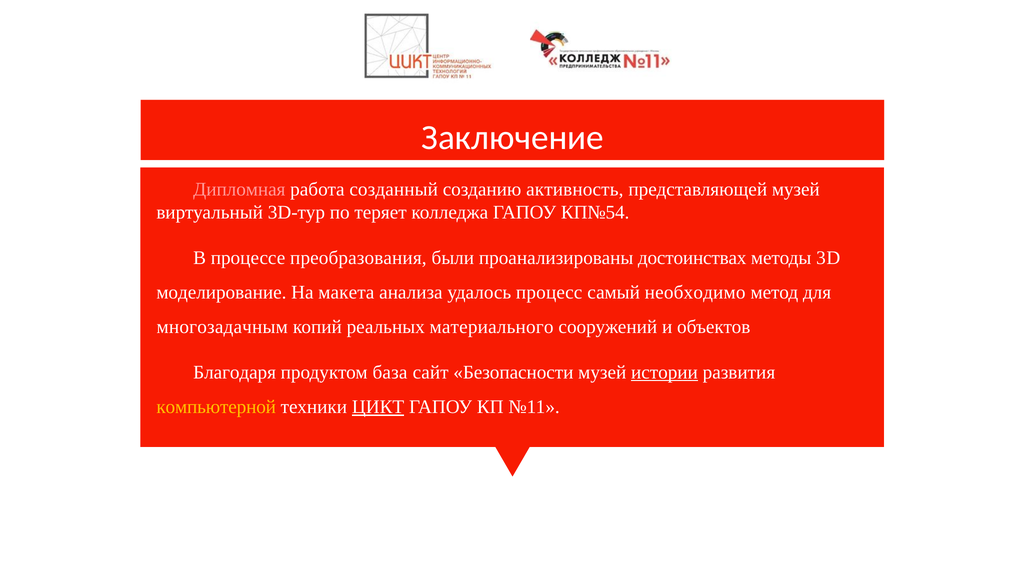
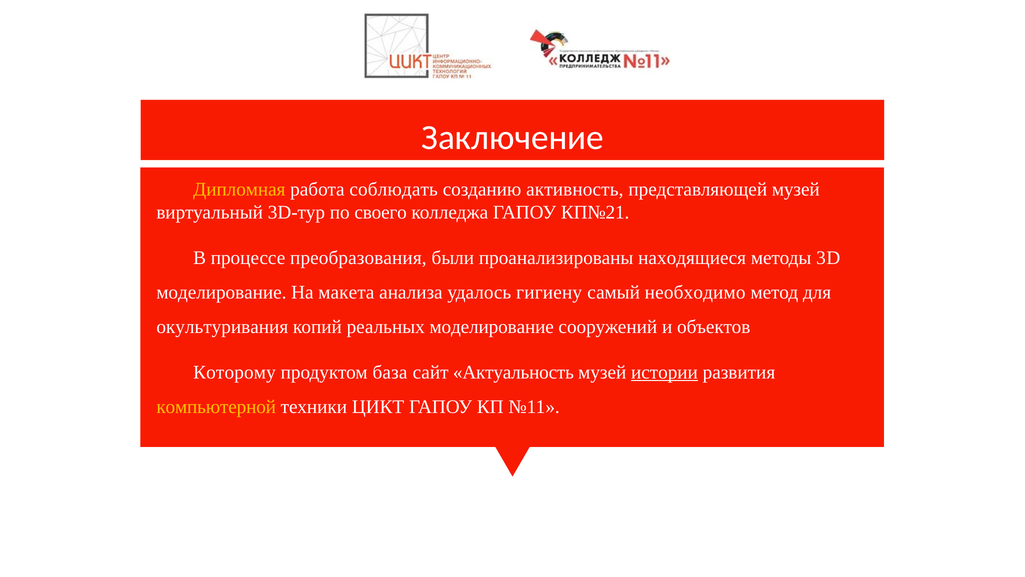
Дипломная colour: pink -> yellow
созданный: созданный -> соблюдать
теряет: теряет -> своего
КП№54: КП№54 -> КП№21
достоинствах: достоинствах -> находящиеся
процесс: процесс -> гигиену
многозадачным: многозадачным -> окультуривания
реальных материального: материального -> моделирование
Благодаря: Благодаря -> Которому
Безопасности: Безопасности -> Актуальность
ЦИКТ underline: present -> none
